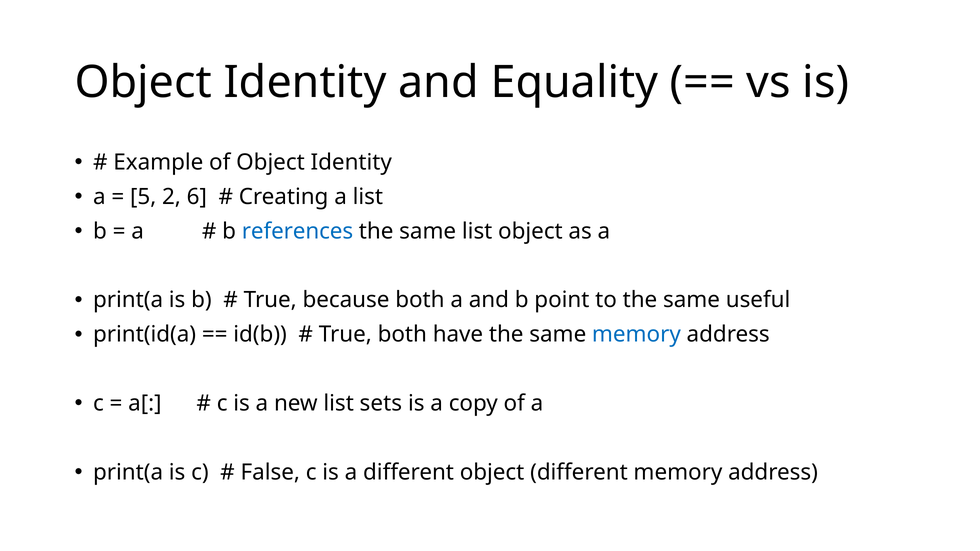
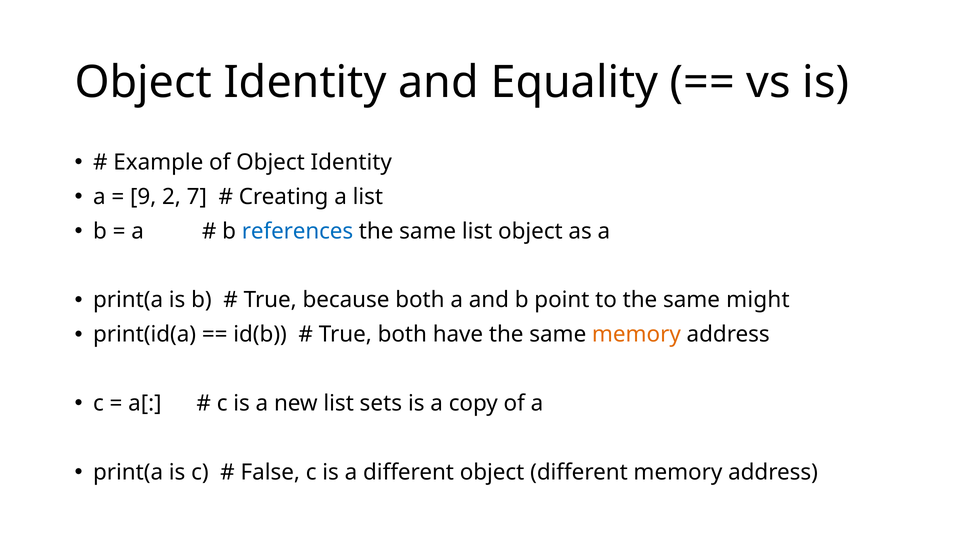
5: 5 -> 9
6: 6 -> 7
useful: useful -> might
memory at (636, 335) colour: blue -> orange
